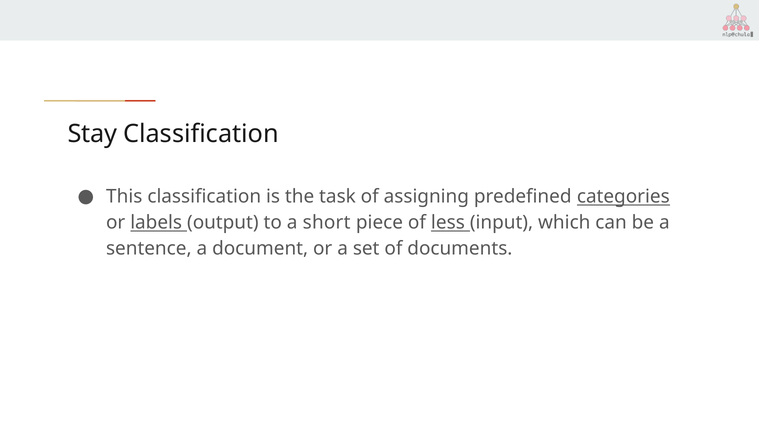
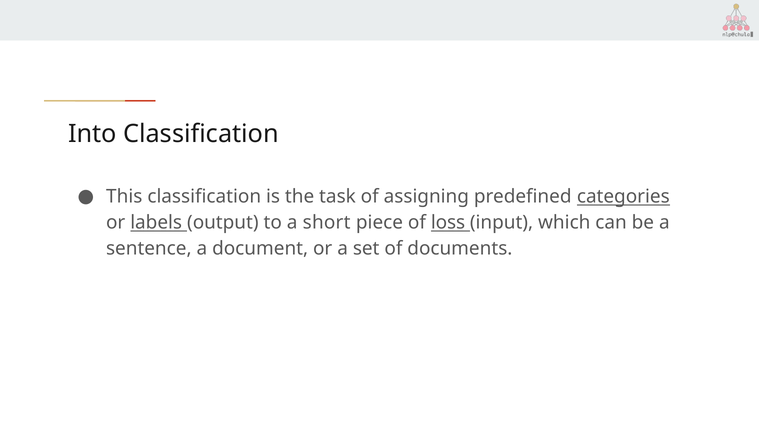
Stay: Stay -> Into
less: less -> loss
